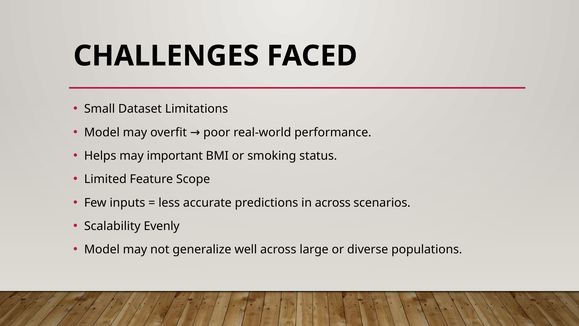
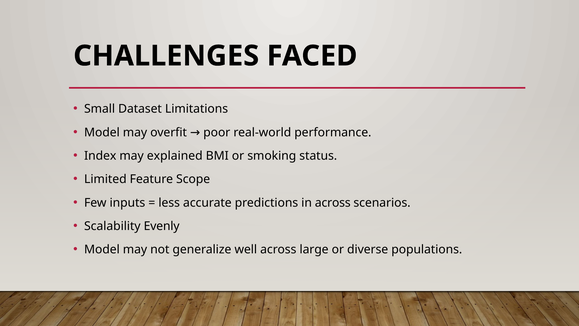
Helps: Helps -> Index
important: important -> explained
